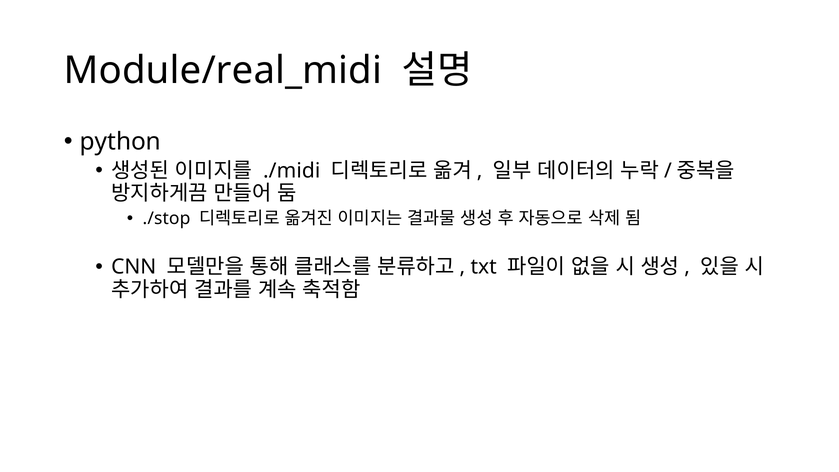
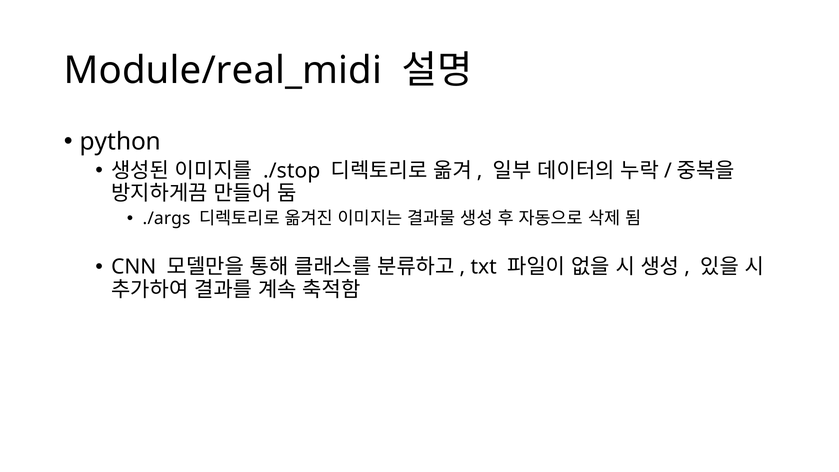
./midi: ./midi -> ./stop
./stop: ./stop -> ./args
